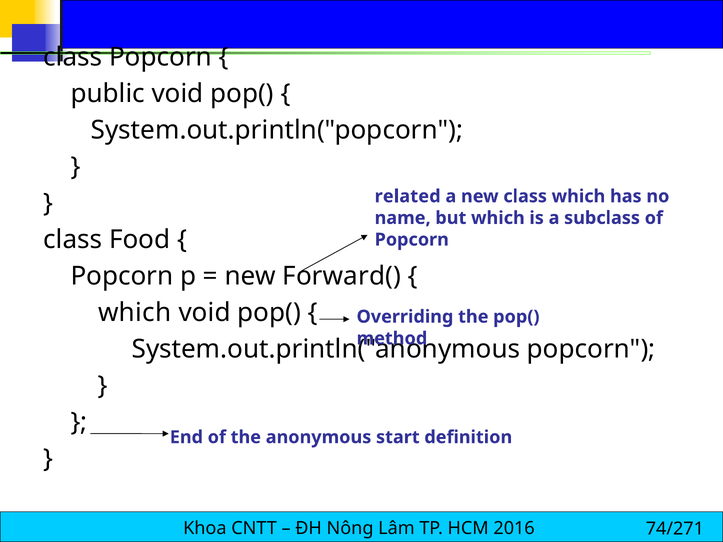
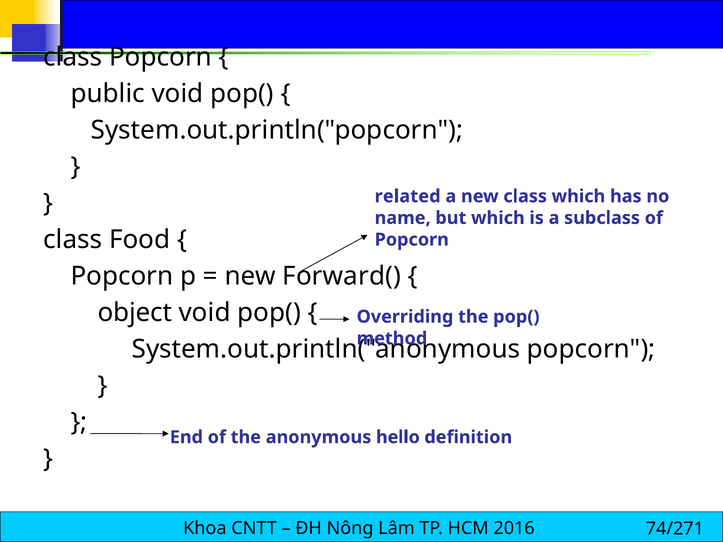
which at (135, 313): which -> object
start: start -> hello
